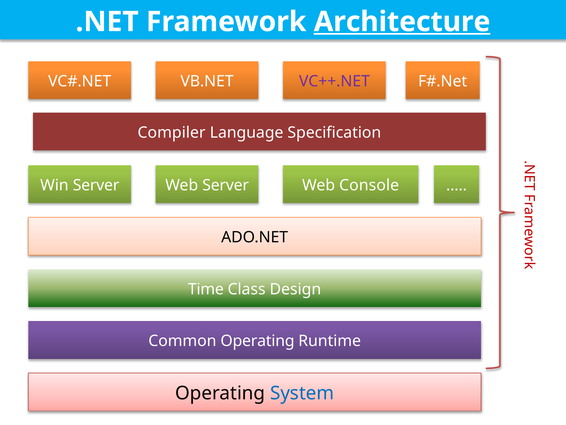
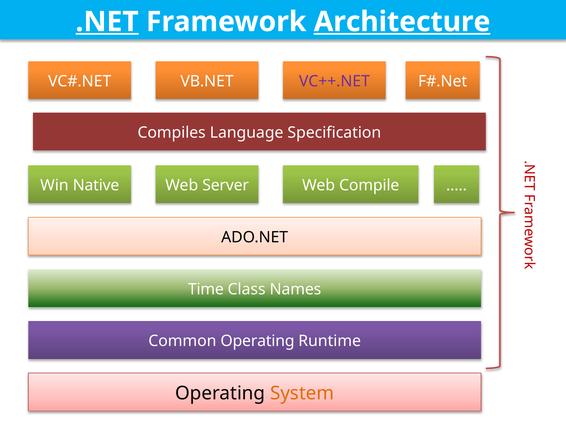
.NET underline: none -> present
Compiler: Compiler -> Compiles
Win Server: Server -> Native
Console: Console -> Compile
Design: Design -> Names
System colour: blue -> orange
